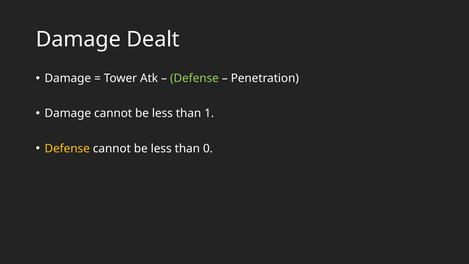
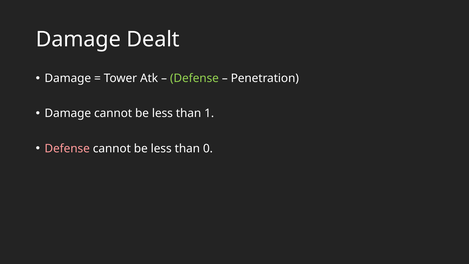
Defense at (67, 148) colour: yellow -> pink
